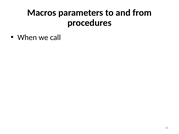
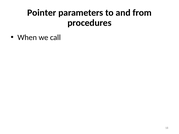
Macros: Macros -> Pointer
